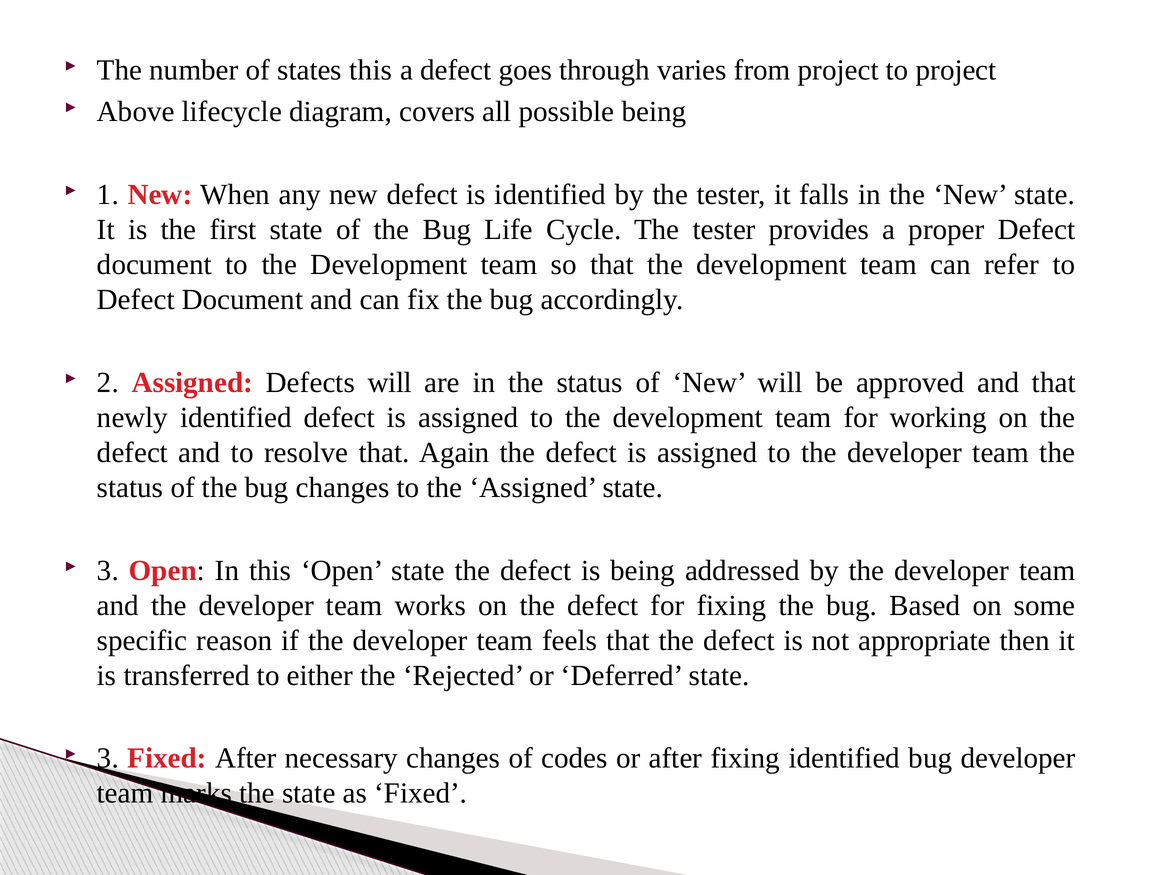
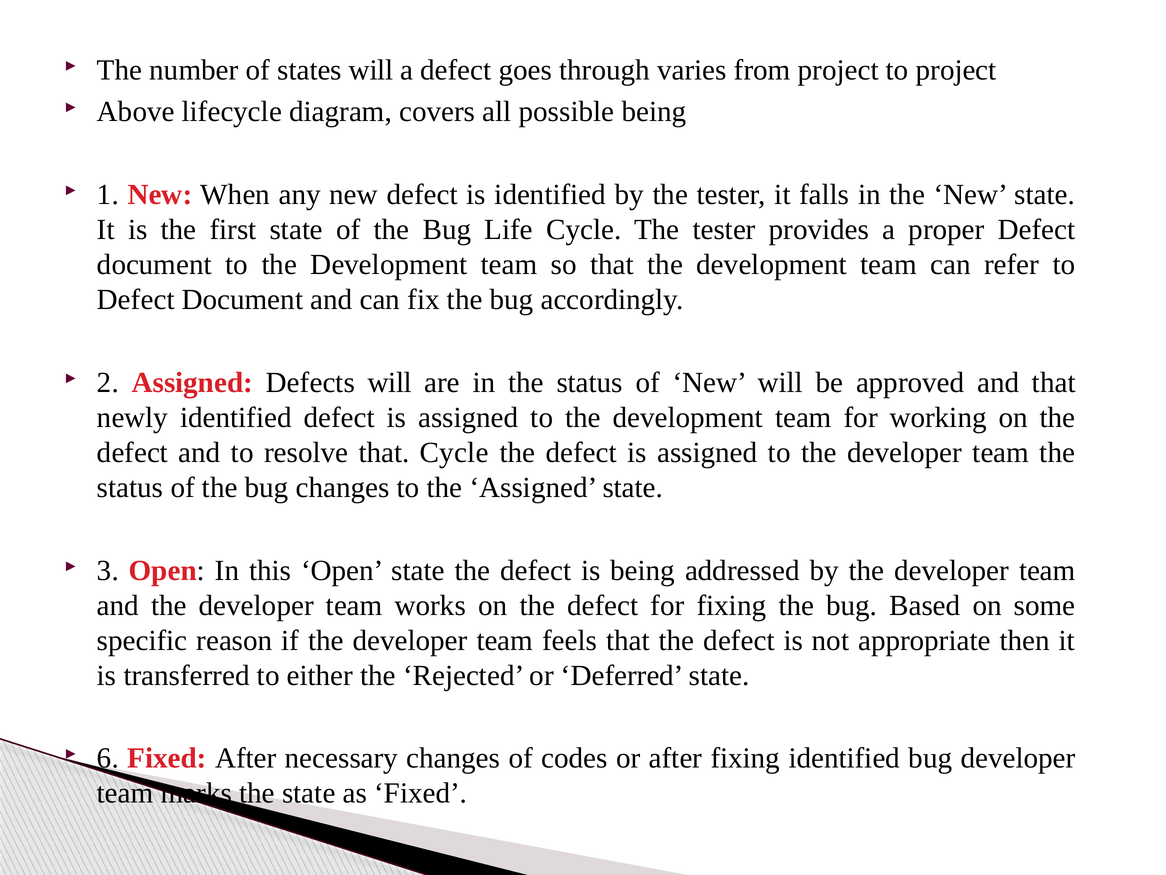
states this: this -> will
that Again: Again -> Cycle
3 at (108, 758): 3 -> 6
